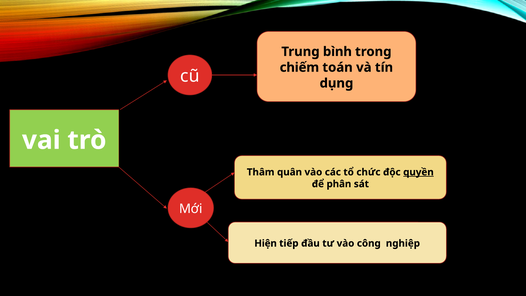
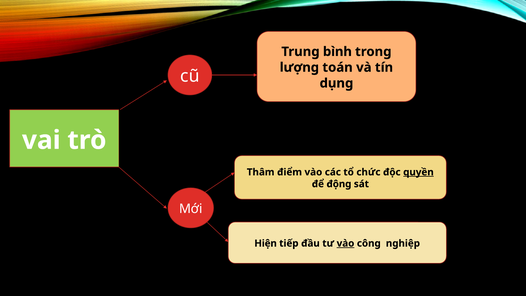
chiếm: chiếm -> lượng
quân: quân -> điểm
phân: phân -> động
vào at (345, 243) underline: none -> present
